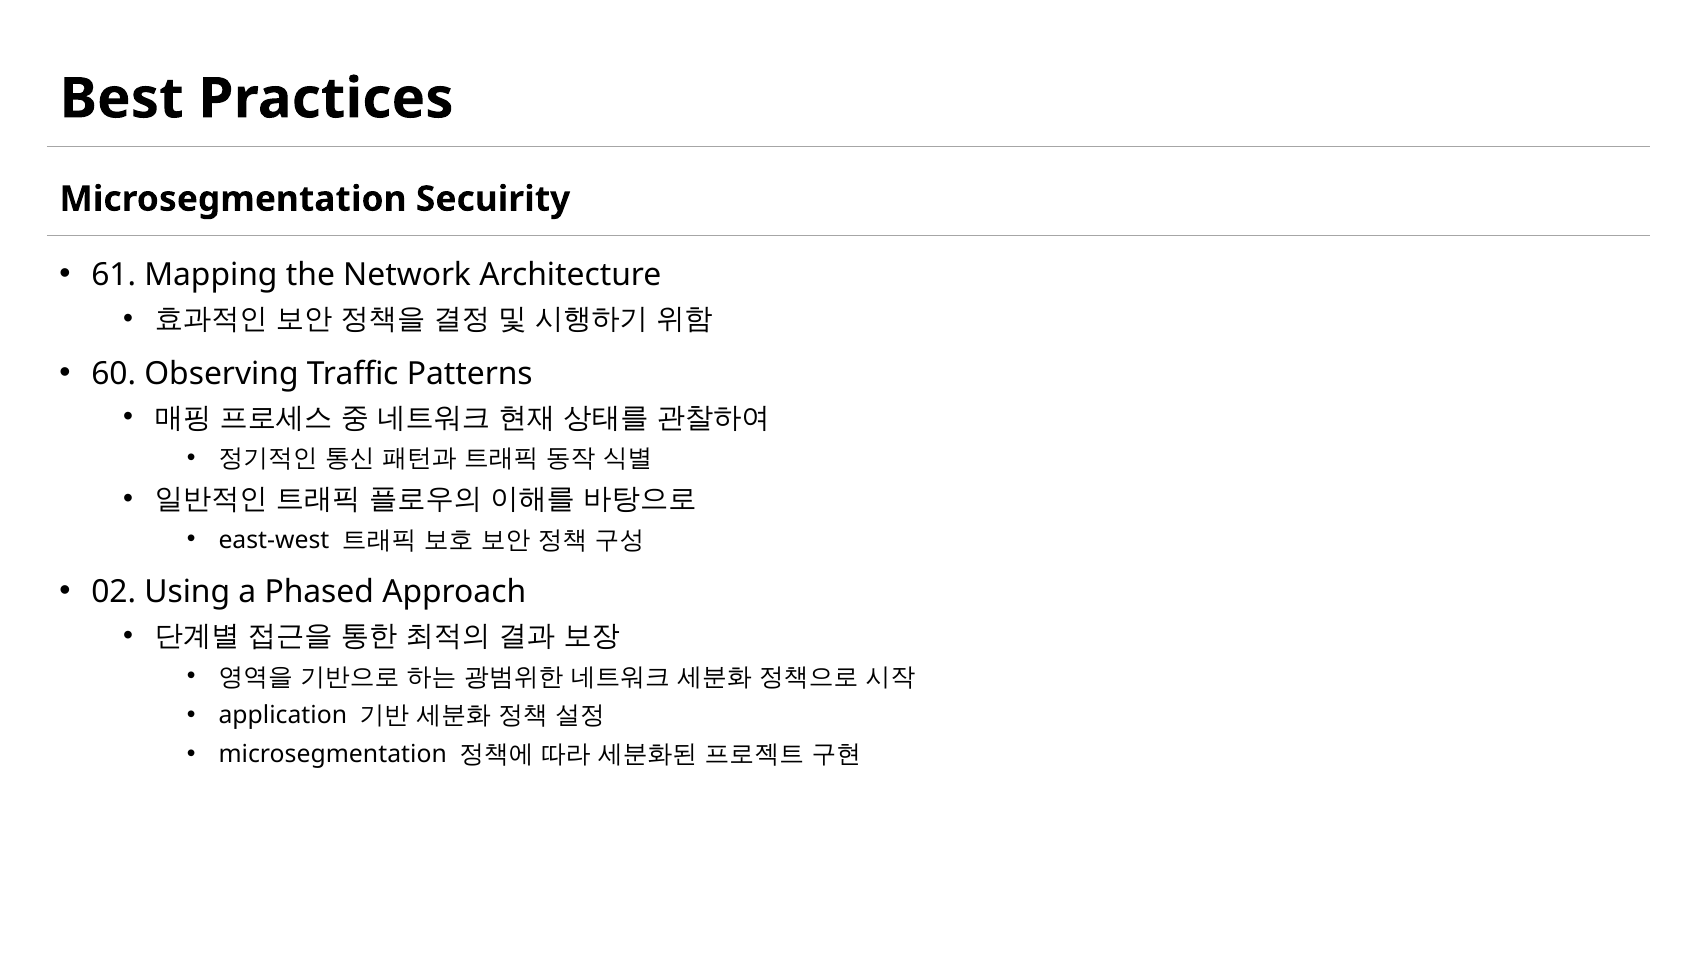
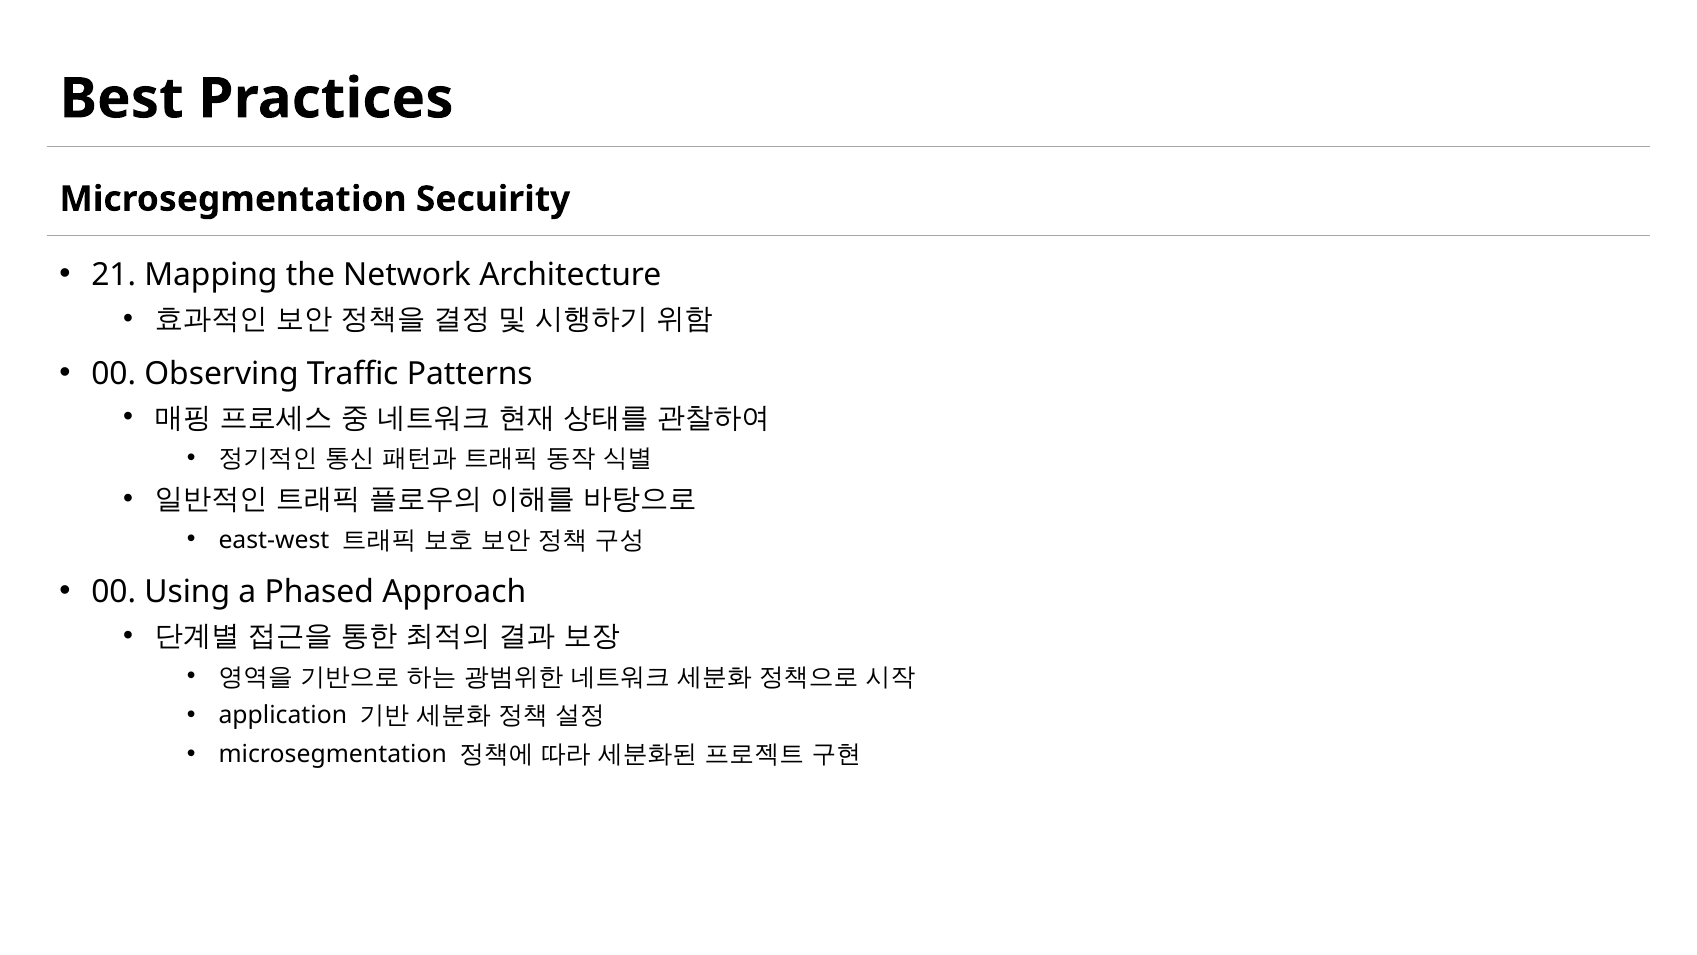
61: 61 -> 21
60 at (114, 373): 60 -> 00
02 at (114, 592): 02 -> 00
